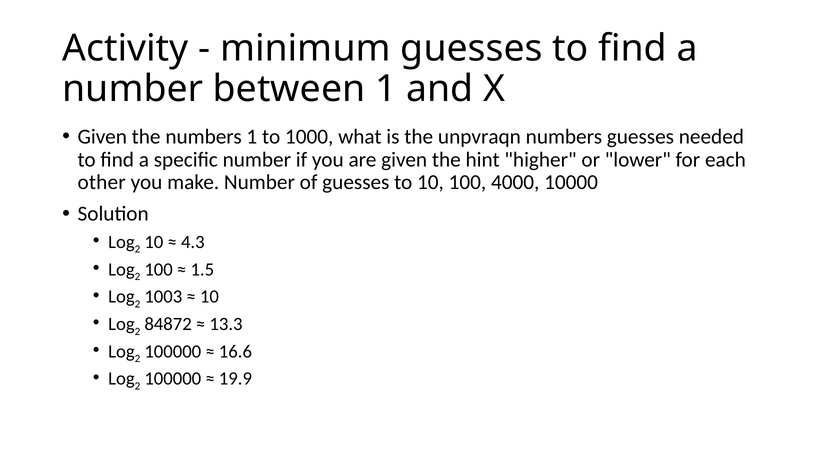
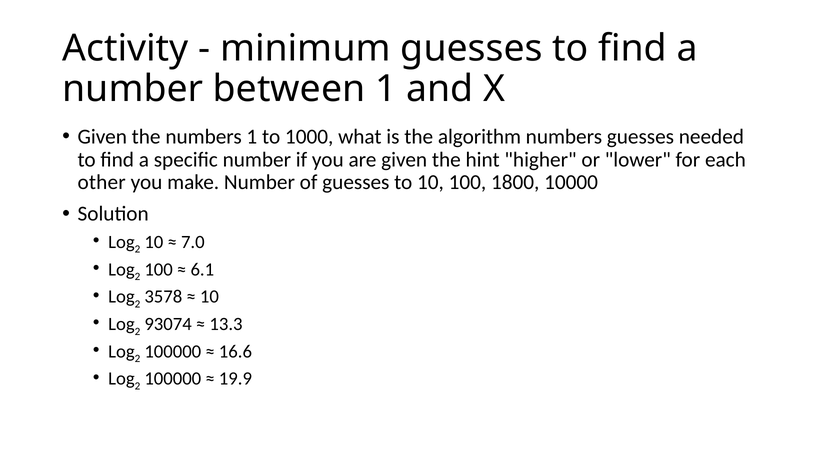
unpvraqn: unpvraqn -> algorithm
4000: 4000 -> 1800
4.3: 4.3 -> 7.0
1.5: 1.5 -> 6.1
1003: 1003 -> 3578
84872: 84872 -> 93074
